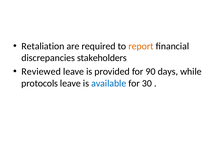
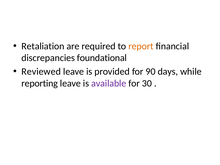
stakeholders: stakeholders -> foundational
protocols: protocols -> reporting
available colour: blue -> purple
